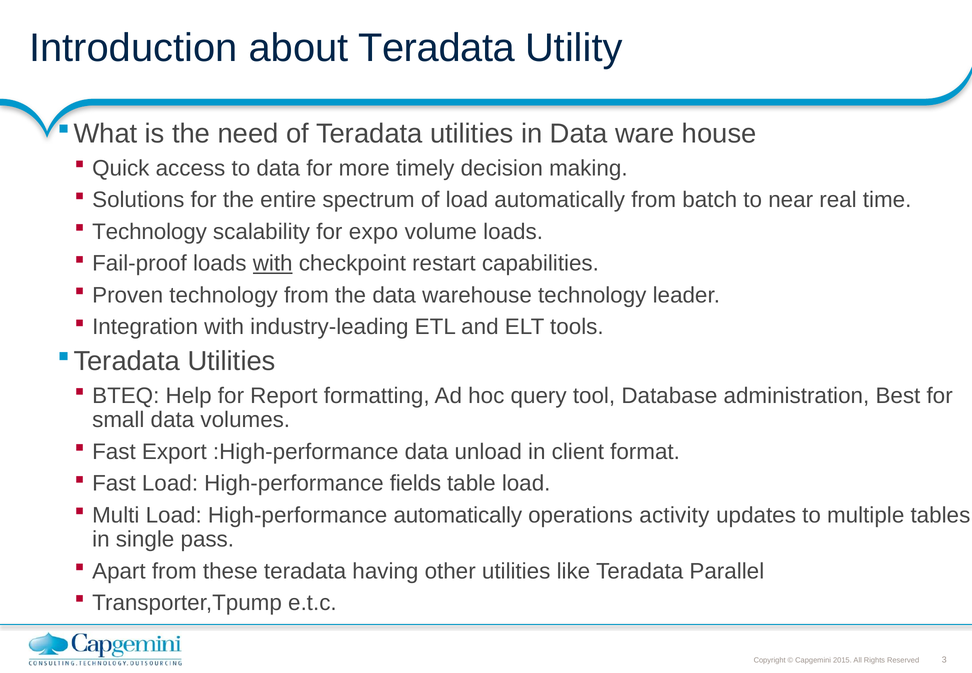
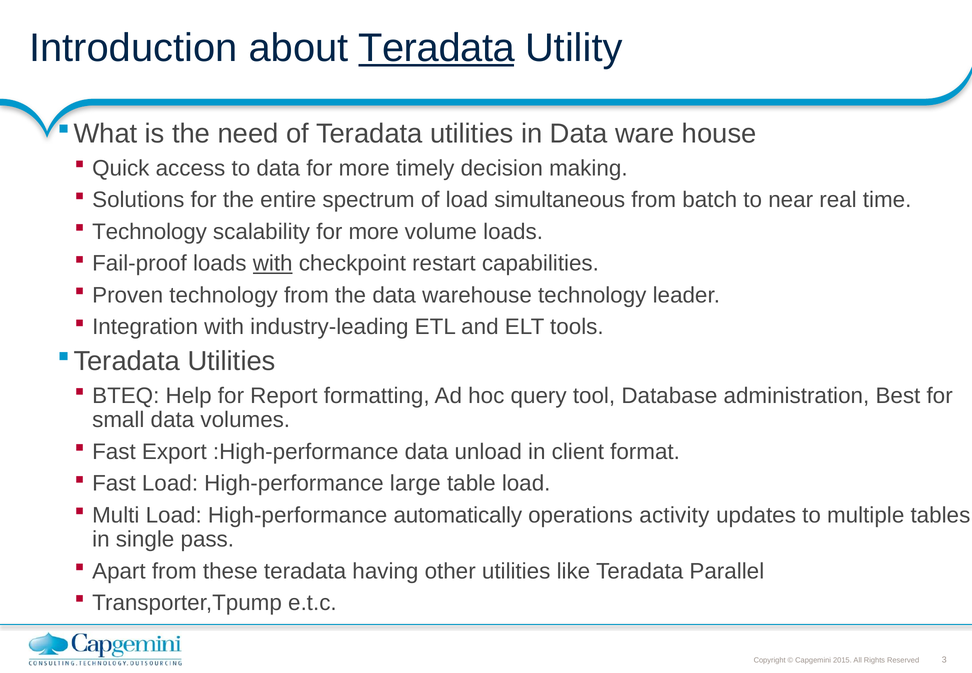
Teradata at (437, 48) underline: none -> present
load automatically: automatically -> simultaneous
scalability for expo: expo -> more
fields: fields -> large
